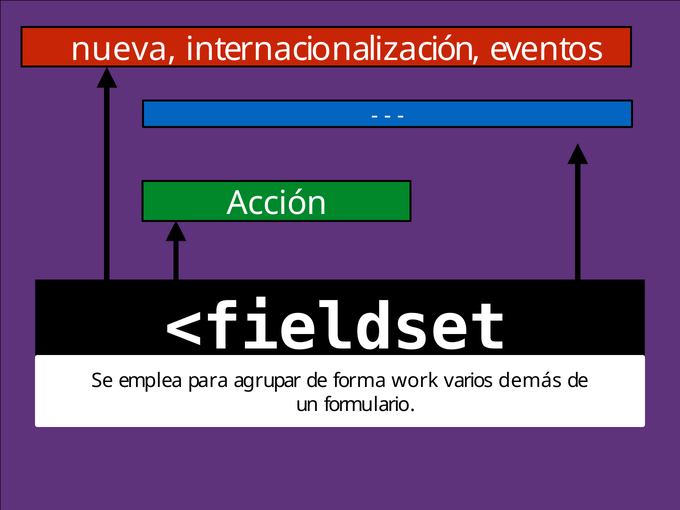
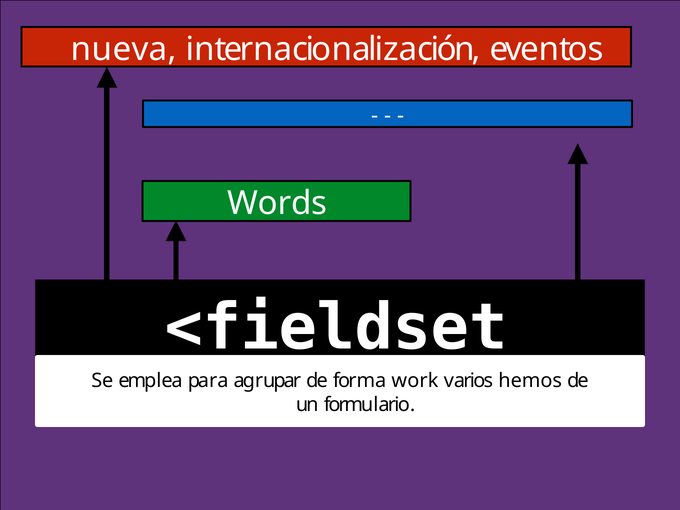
Acción: Acción -> Words
demás: demás -> hemos
